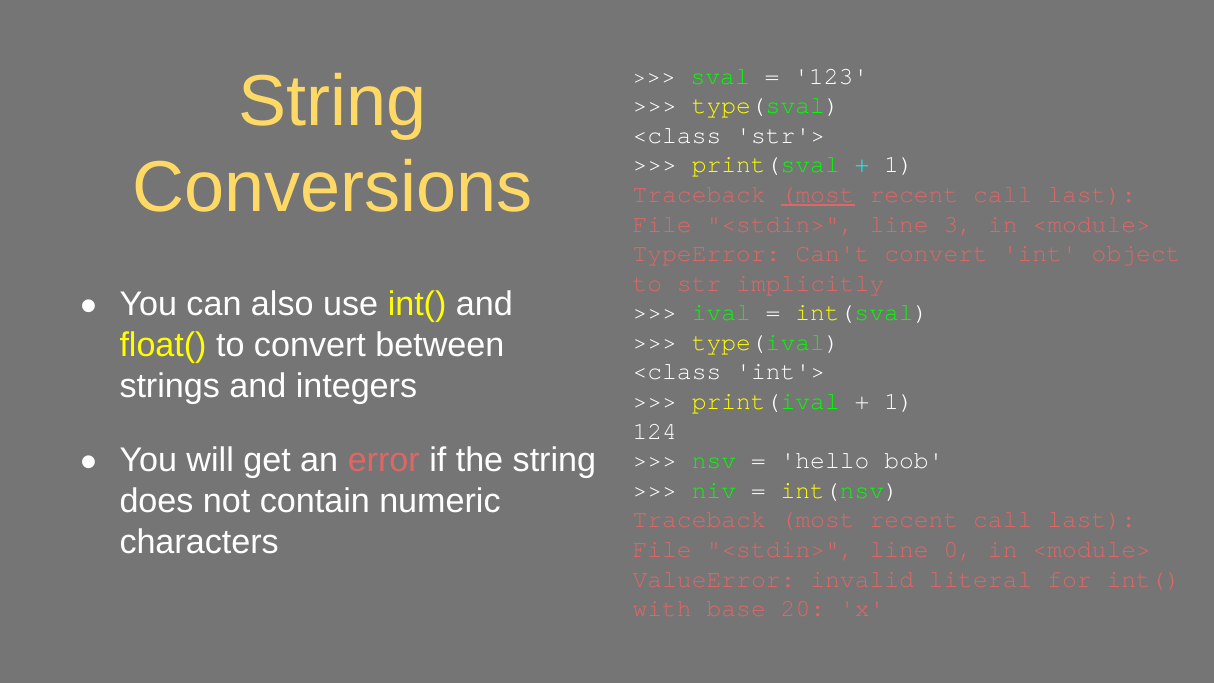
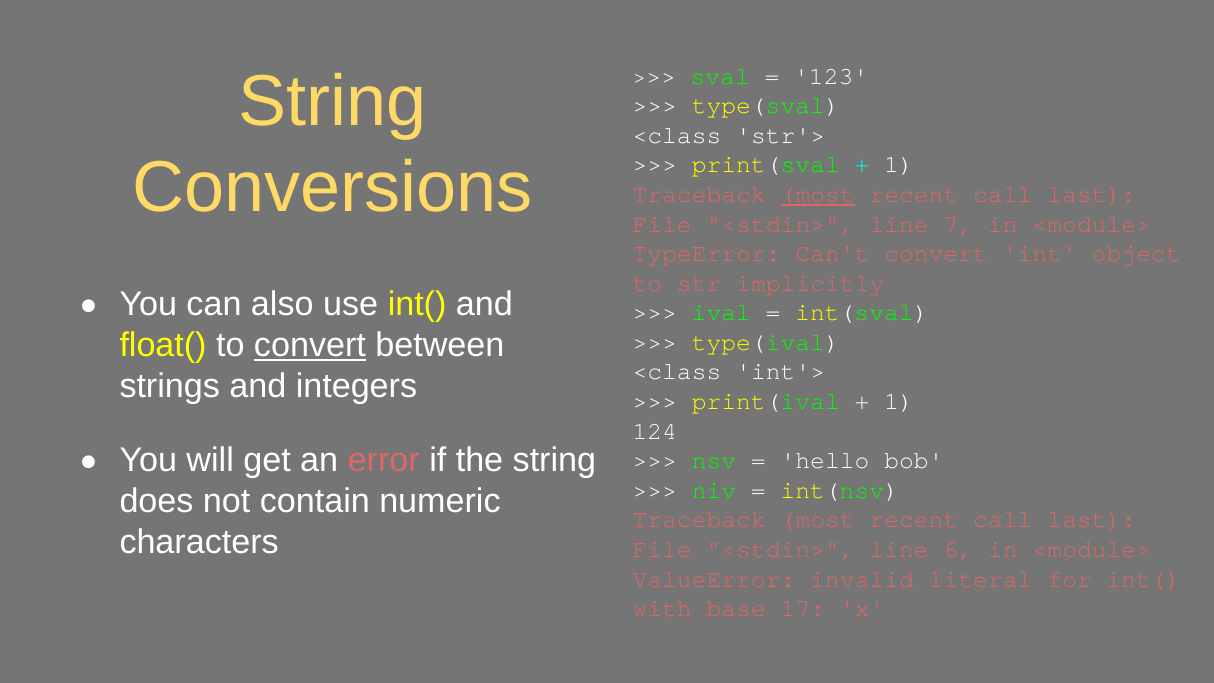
3: 3 -> 7
convert at (310, 345) underline: none -> present
0: 0 -> 6
20: 20 -> 17
